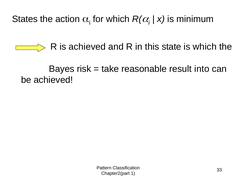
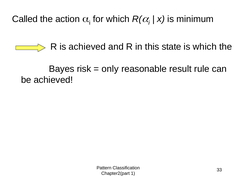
States: States -> Called
take: take -> only
into: into -> rule
